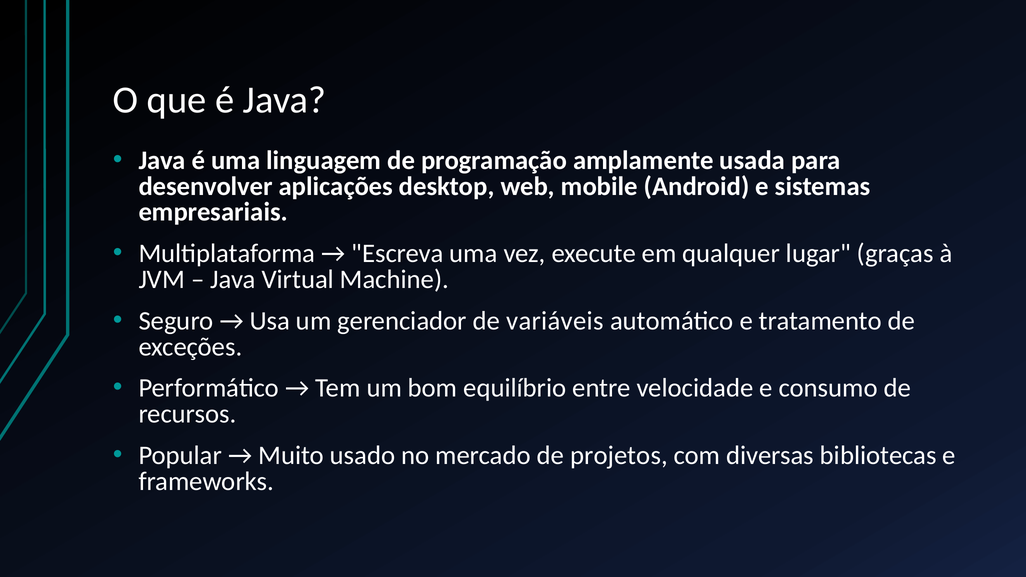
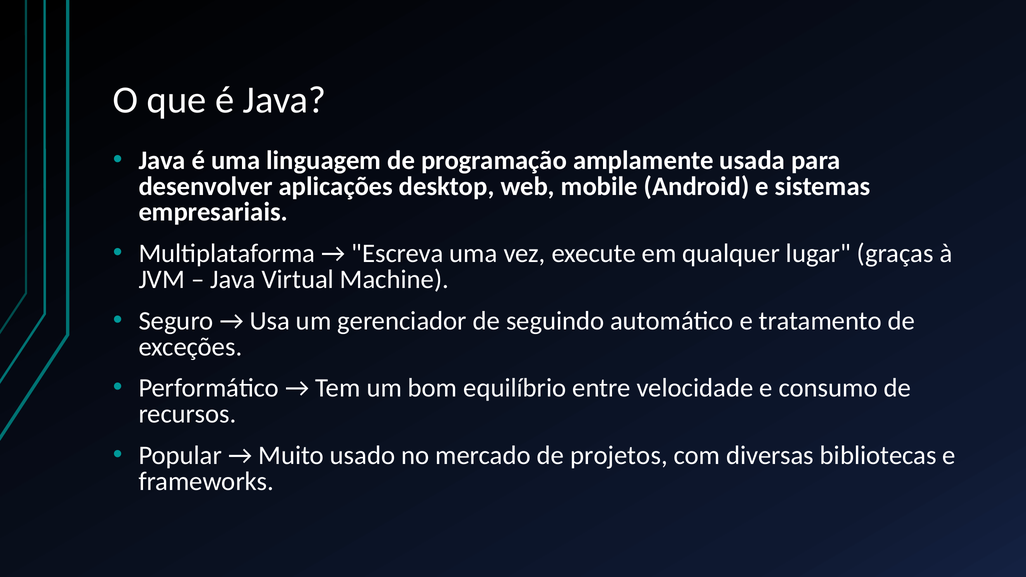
variáveis: variáveis -> seguindo
